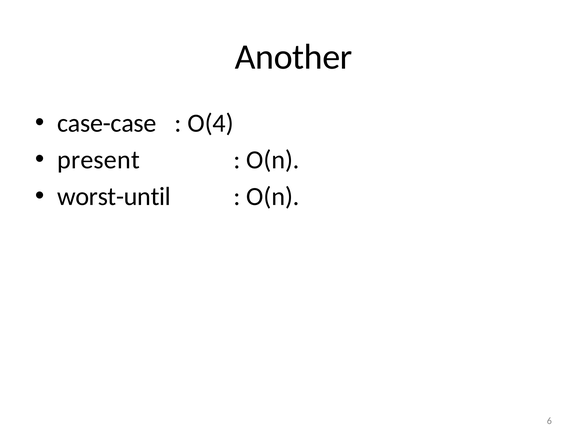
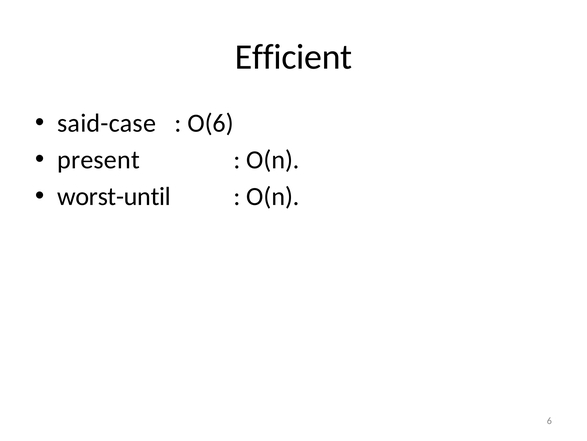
Another: Another -> Efficient
case-case: case-case -> said-case
O(4: O(4 -> O(6
